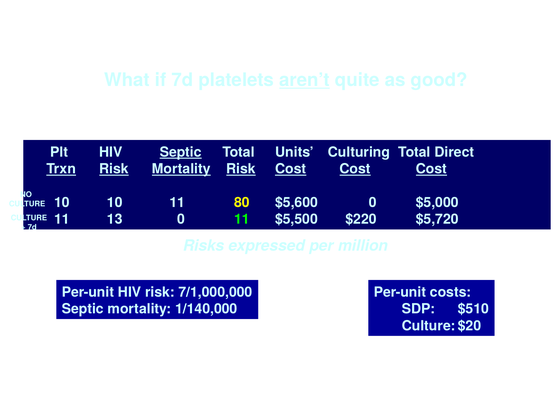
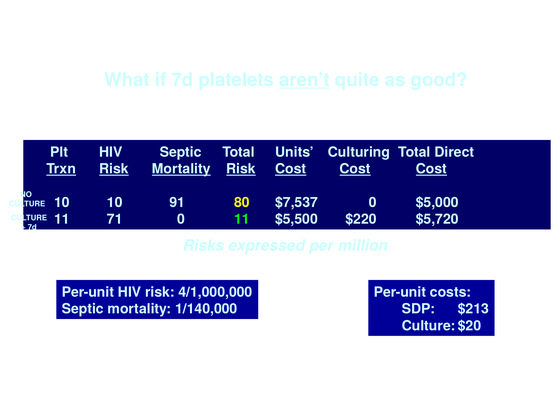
Septic at (181, 152) underline: present -> none
10 11: 11 -> 91
$5,600: $5,600 -> $7,537
13: 13 -> 71
7/1,000,000: 7/1,000,000 -> 4/1,000,000
$510: $510 -> $213
